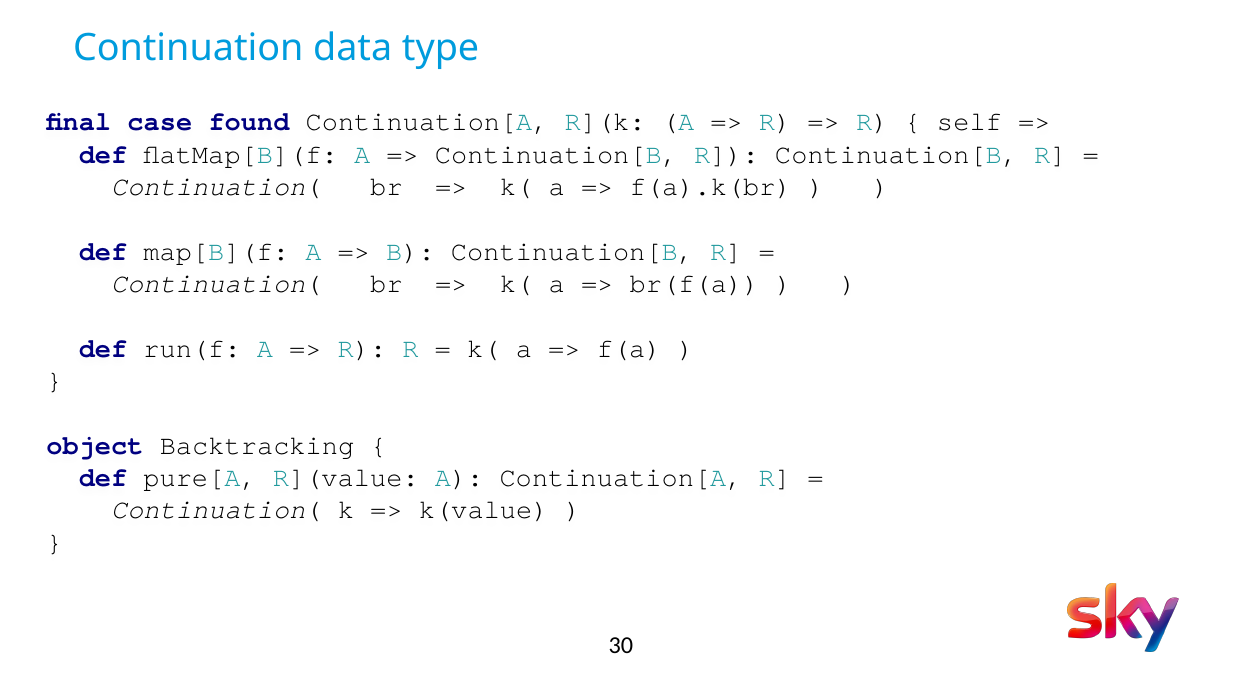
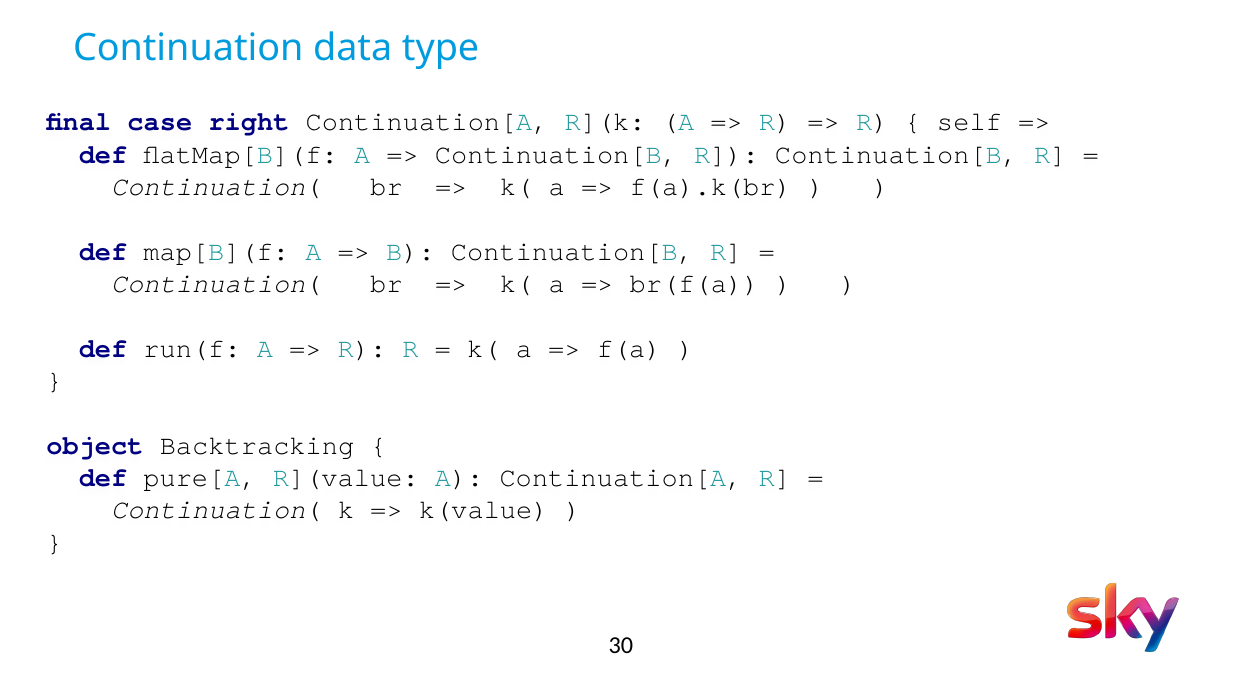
found: found -> right
